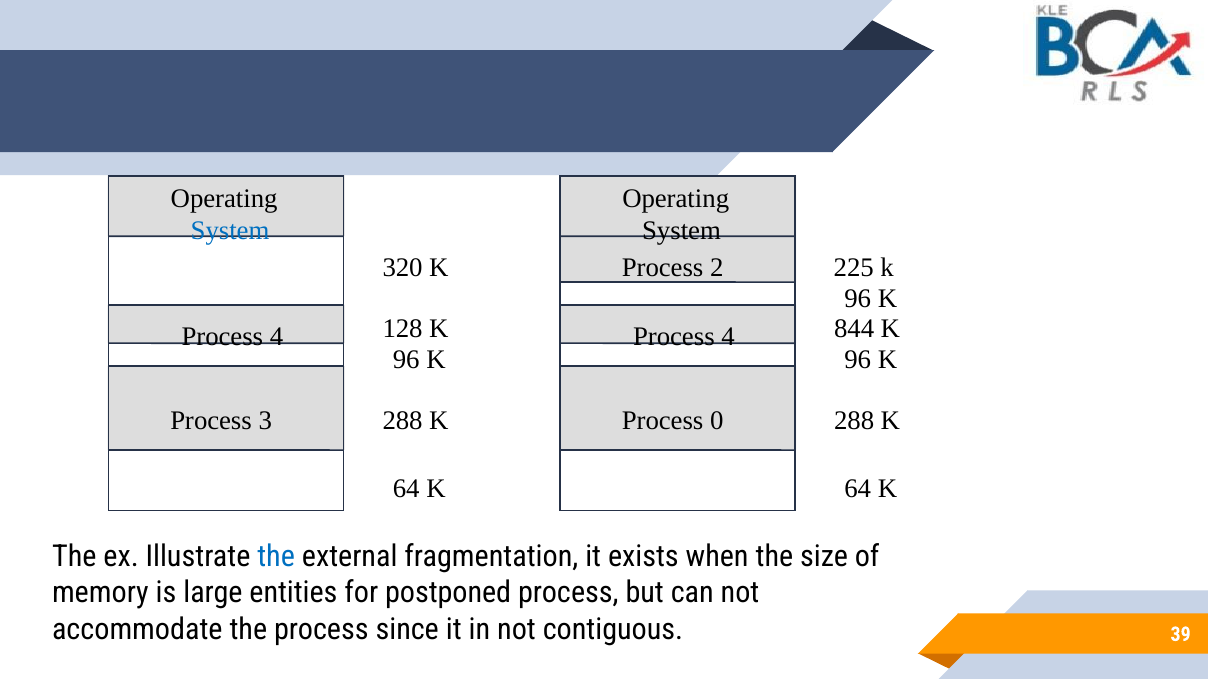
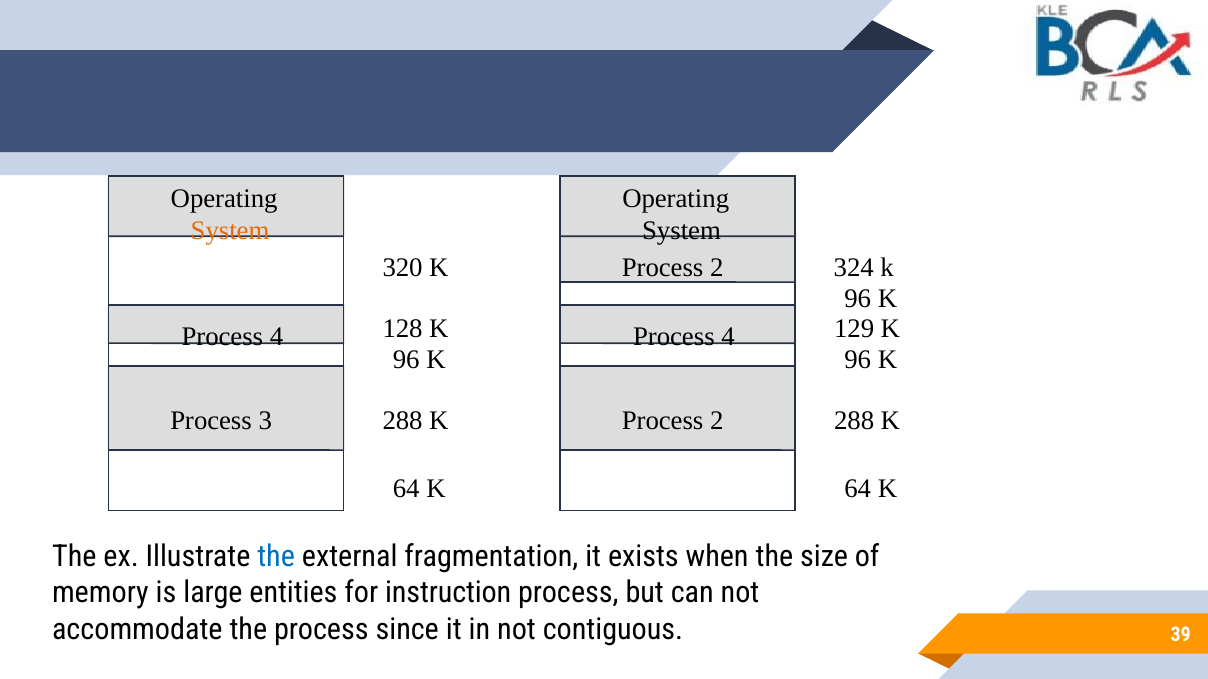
System at (230, 231) colour: blue -> orange
225: 225 -> 324
844: 844 -> 129
0 at (717, 421): 0 -> 2
postponed: postponed -> instruction
